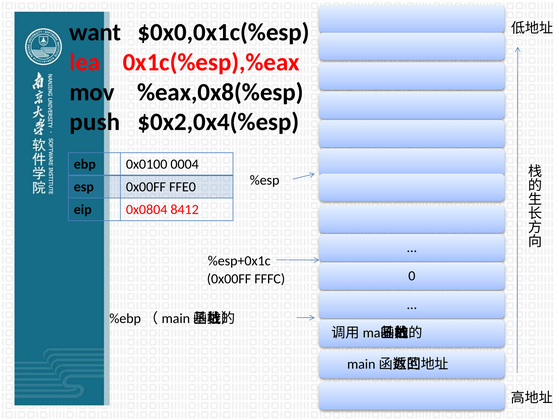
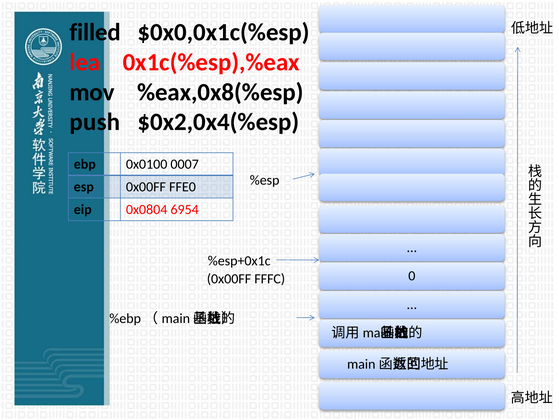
want: want -> filled
0004: 0004 -> 0007
8412: 8412 -> 6954
